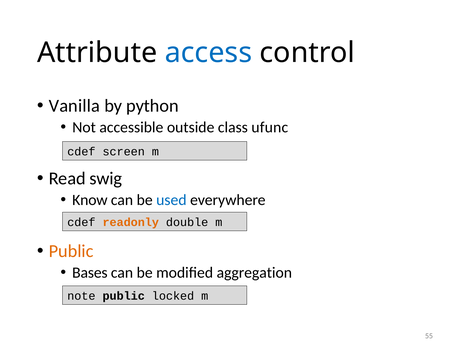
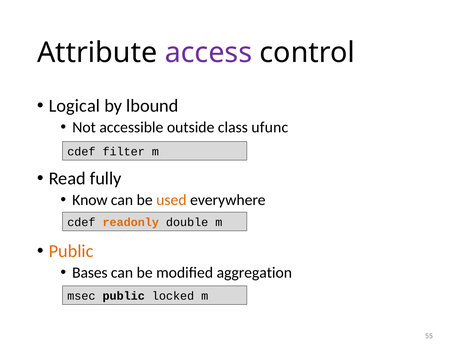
access colour: blue -> purple
Vanilla: Vanilla -> Logical
python: python -> lbound
screen: screen -> filter
swig: swig -> fully
used colour: blue -> orange
note: note -> msec
